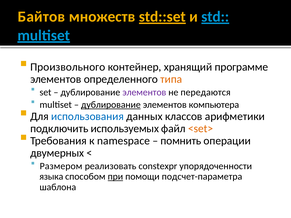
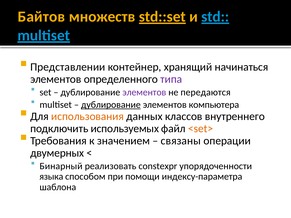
Произвольного: Произвольного -> Представлении
программе: программе -> начинаться
типа colour: orange -> purple
использования colour: blue -> orange
арифметики: арифметики -> внутреннего
namespace: namespace -> значением
помнить: помнить -> связаны
Размером: Размером -> Бинарный
при underline: present -> none
подсчет-параметра: подсчет-параметра -> индексу-параметра
